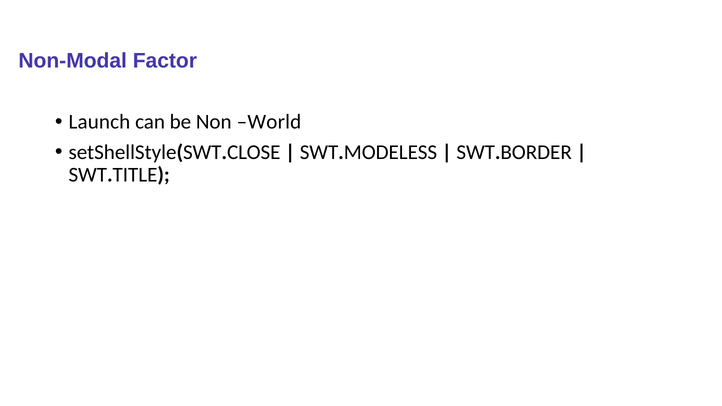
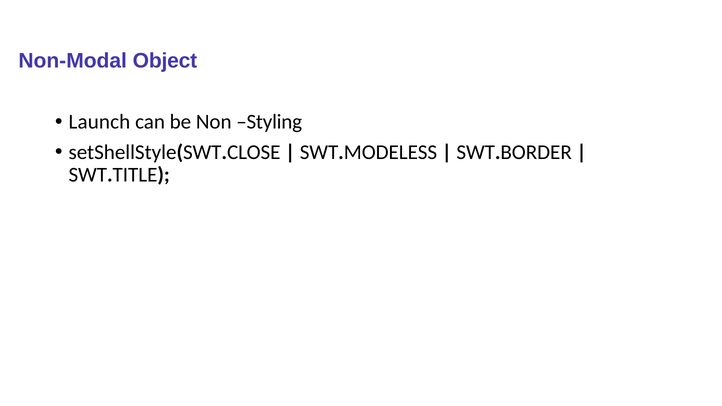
Factor: Factor -> Object
World: World -> Styling
